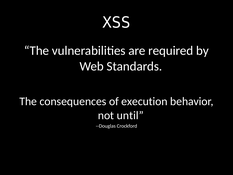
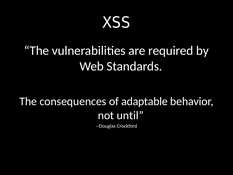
execution: execution -> adaptable
